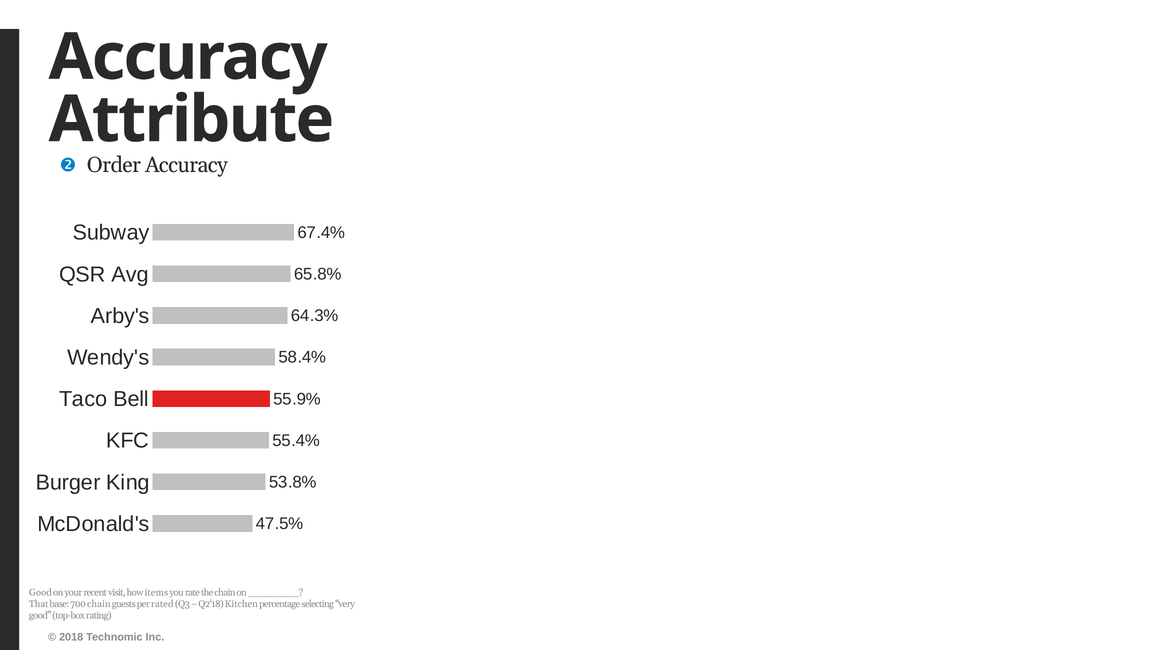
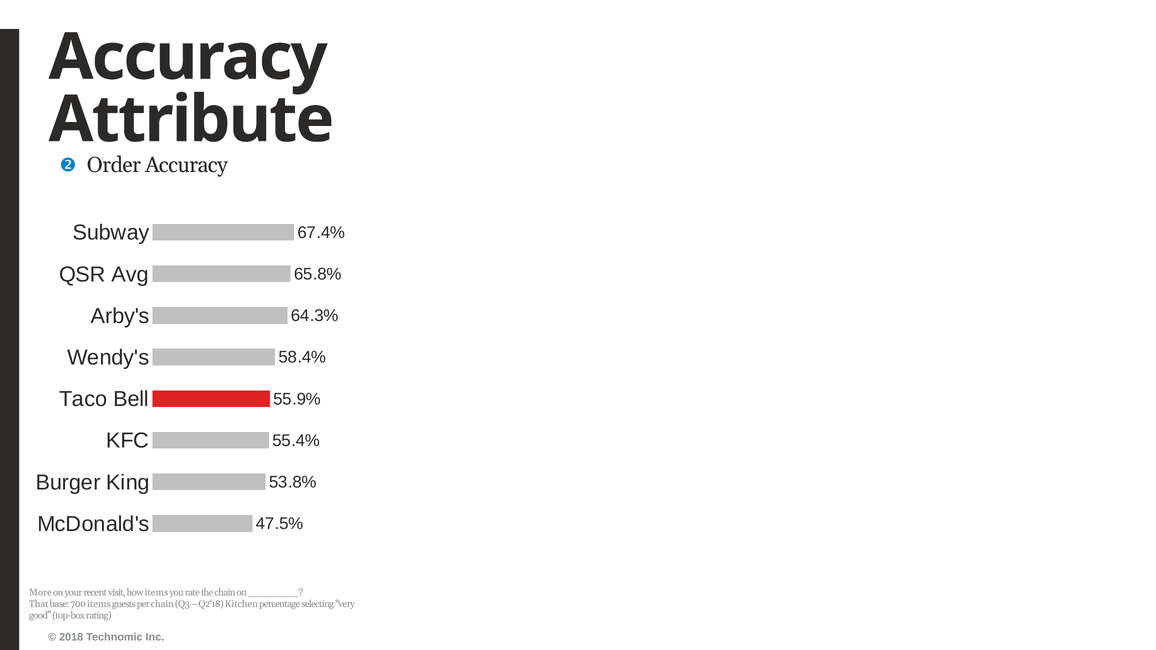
Good at (40, 593): Good -> More
700 chain: chain -> items
per rated: rated -> chain
